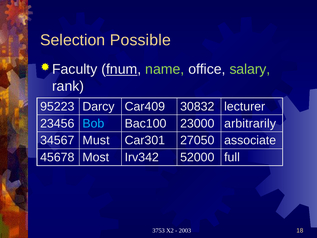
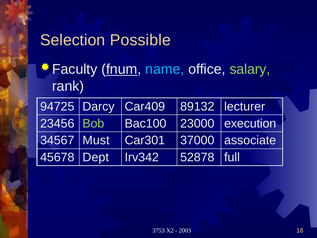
name colour: light green -> light blue
95223: 95223 -> 94725
30832: 30832 -> 89132
Bob colour: light blue -> light green
arbitrarily: arbitrarily -> execution
27050: 27050 -> 37000
Most: Most -> Dept
52000: 52000 -> 52878
